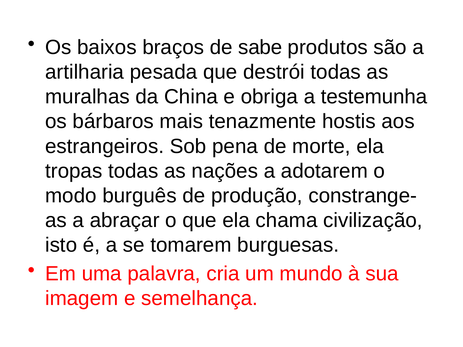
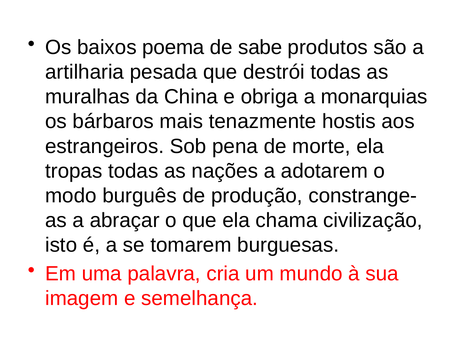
braços: braços -> poema
testemunha: testemunha -> monarquias
